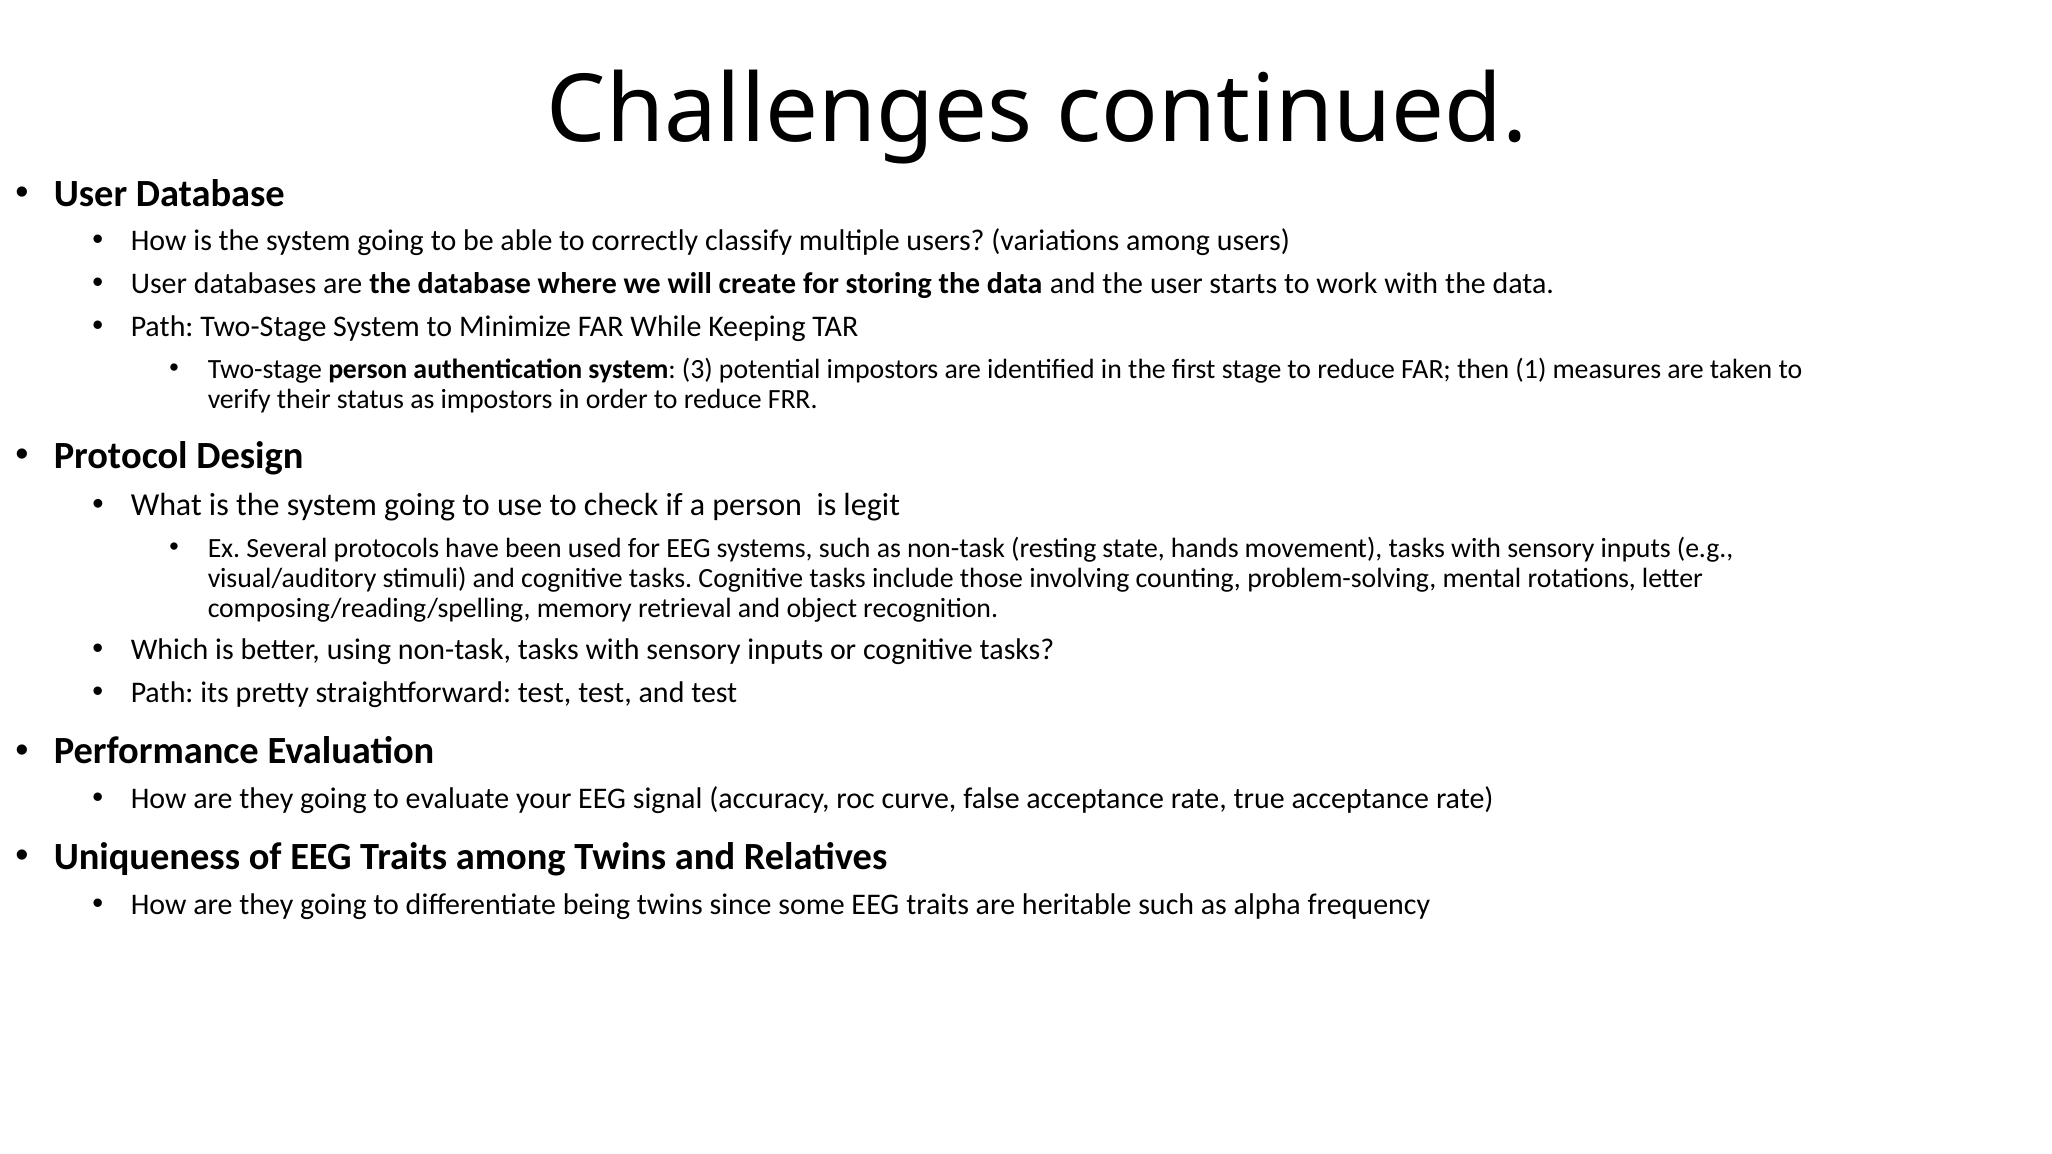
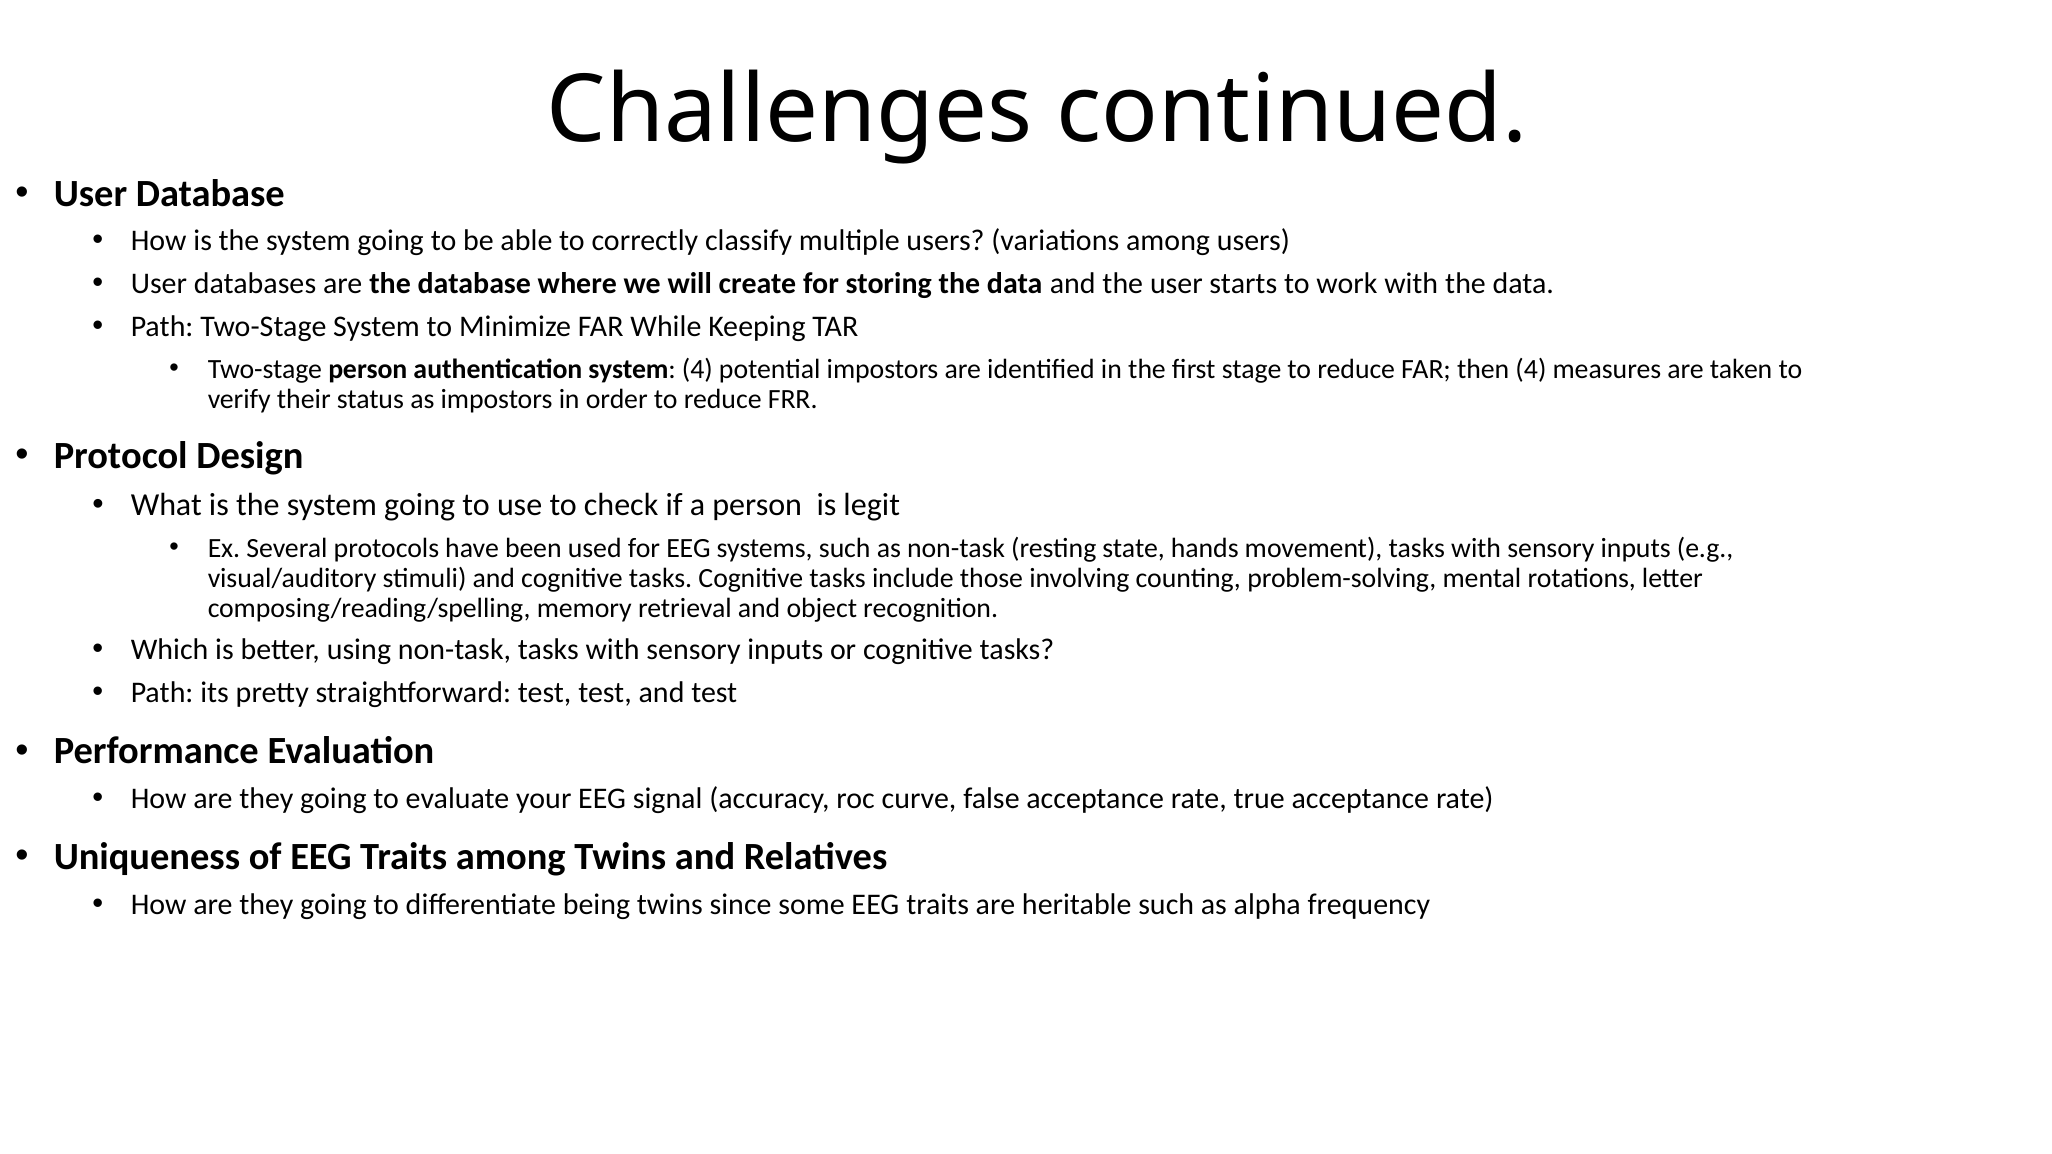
system 3: 3 -> 4
then 1: 1 -> 4
